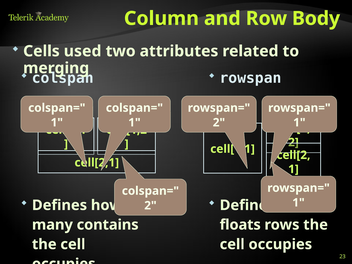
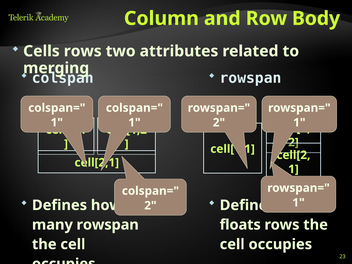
Cells used: used -> rows
many contains: contains -> rowspan
